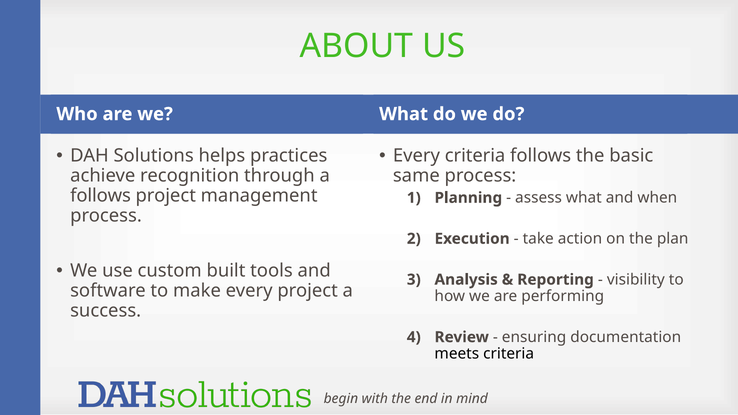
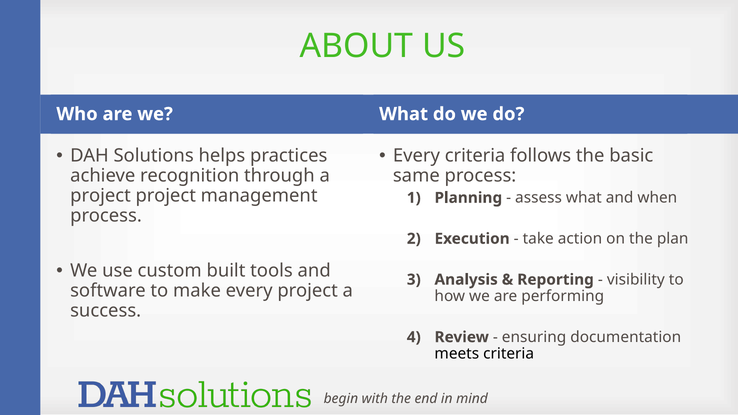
follows at (101, 196): follows -> project
